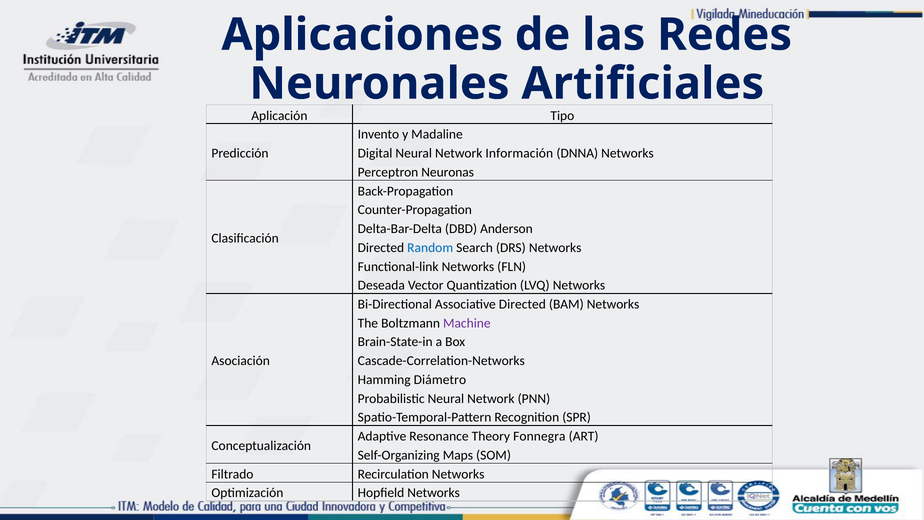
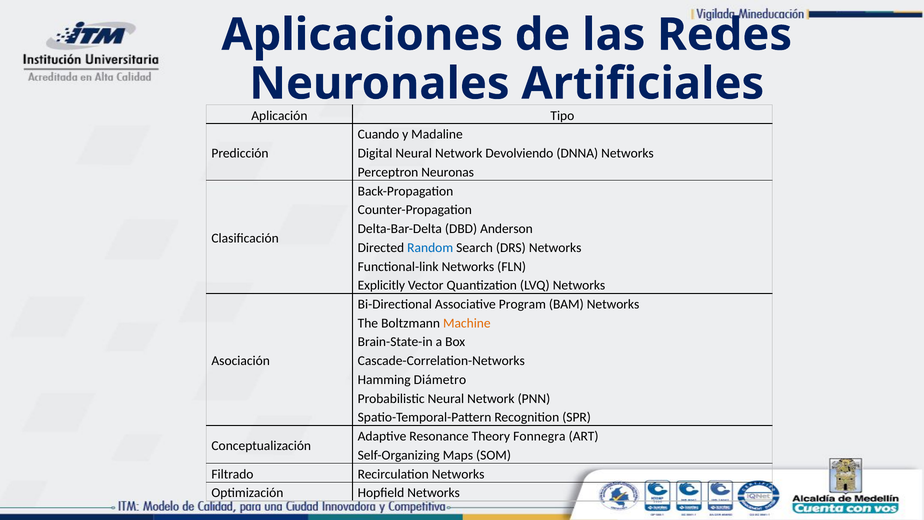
Invento: Invento -> Cuando
Información: Información -> Devolviendo
Deseada: Deseada -> Explicitly
Associative Directed: Directed -> Program
Machine colour: purple -> orange
